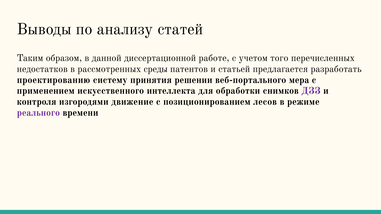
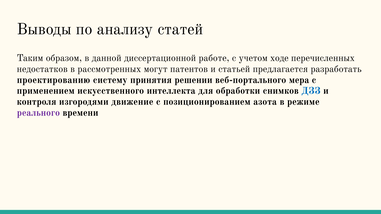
того: того -> ходе
среды: среды -> могут
ДЗЗ colour: purple -> blue
лесов: лесов -> азота
